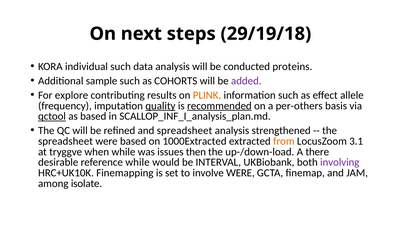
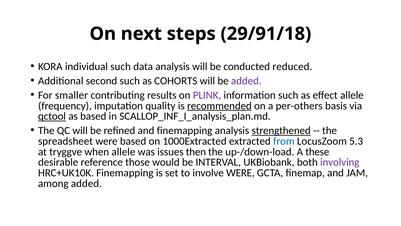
29/19/18: 29/19/18 -> 29/91/18
proteins: proteins -> reduced
sample: sample -> second
explore: explore -> smaller
PLINK colour: orange -> purple
quality underline: present -> none
and spreadsheet: spreadsheet -> finemapping
strengthened underline: none -> present
from colour: orange -> blue
3.1: 3.1 -> 5.3
when while: while -> allele
there: there -> these
reference while: while -> those
among isolate: isolate -> added
